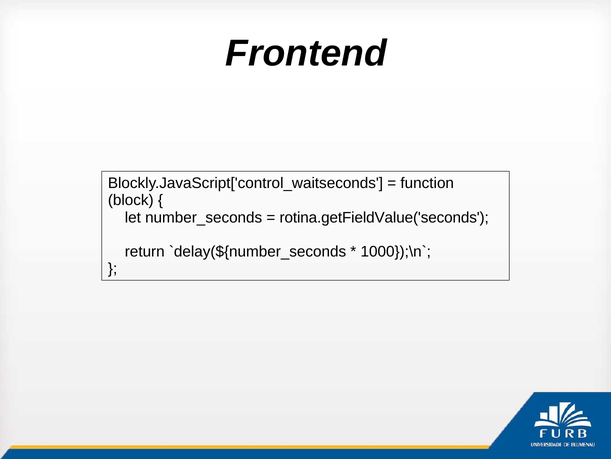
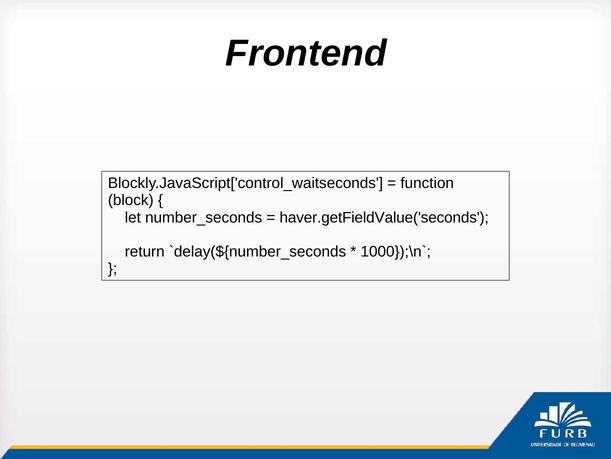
rotina.getFieldValue('seconds: rotina.getFieldValue('seconds -> haver.getFieldValue('seconds
